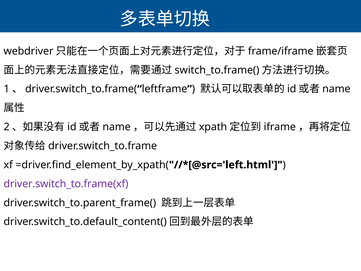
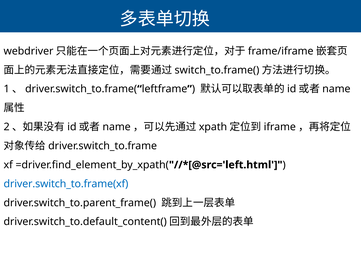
driver.switch_to.frame(xf colour: purple -> blue
